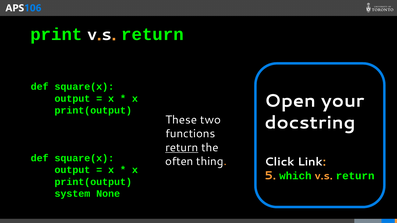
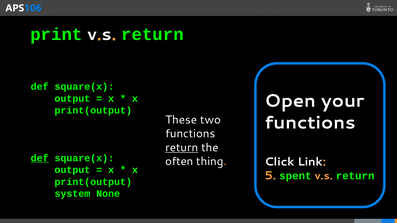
docstring at (310, 123): docstring -> functions
def at (40, 158) underline: none -> present
which: which -> spent
